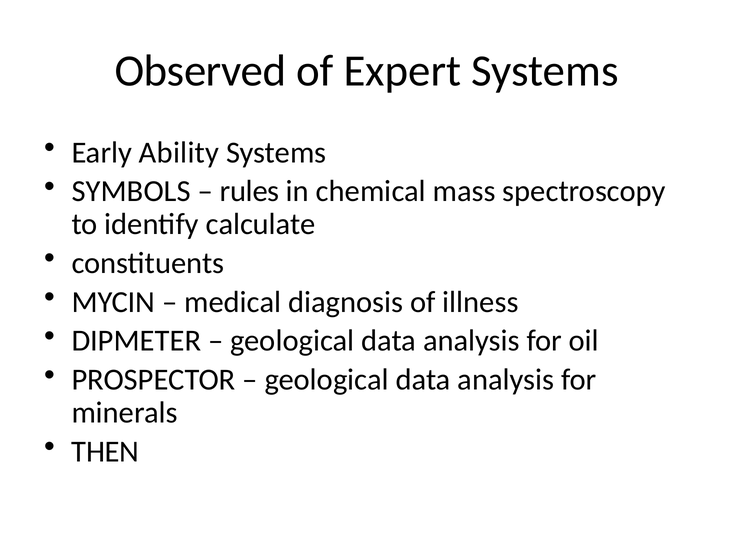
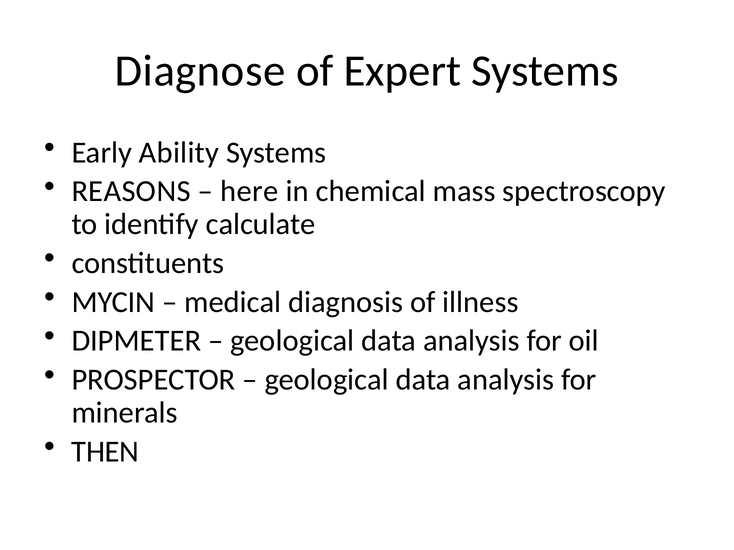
Observed: Observed -> Diagnose
SYMBOLS: SYMBOLS -> REASONS
rules: rules -> here
